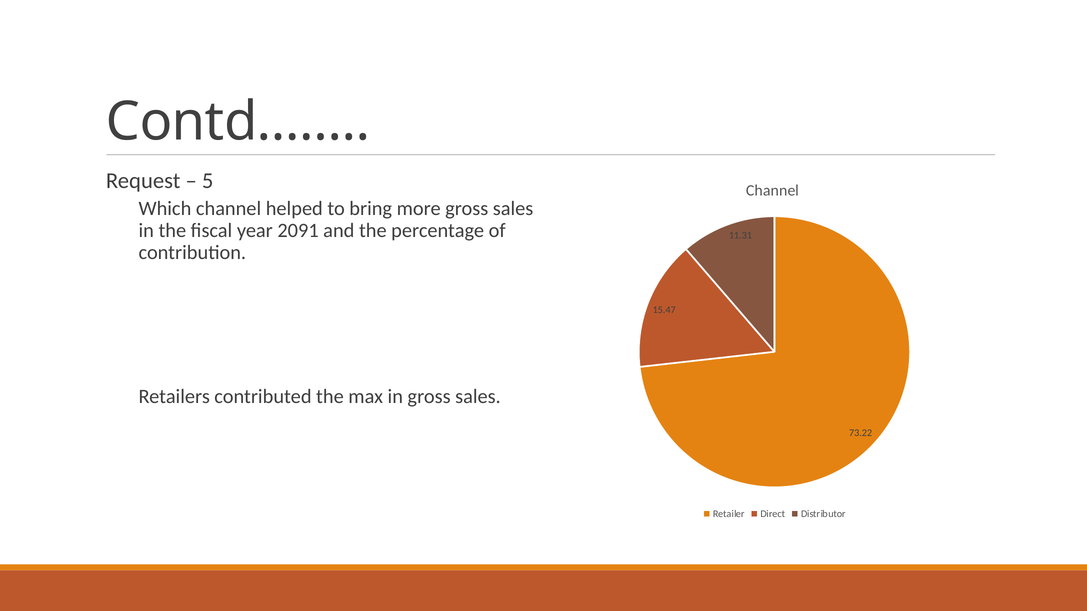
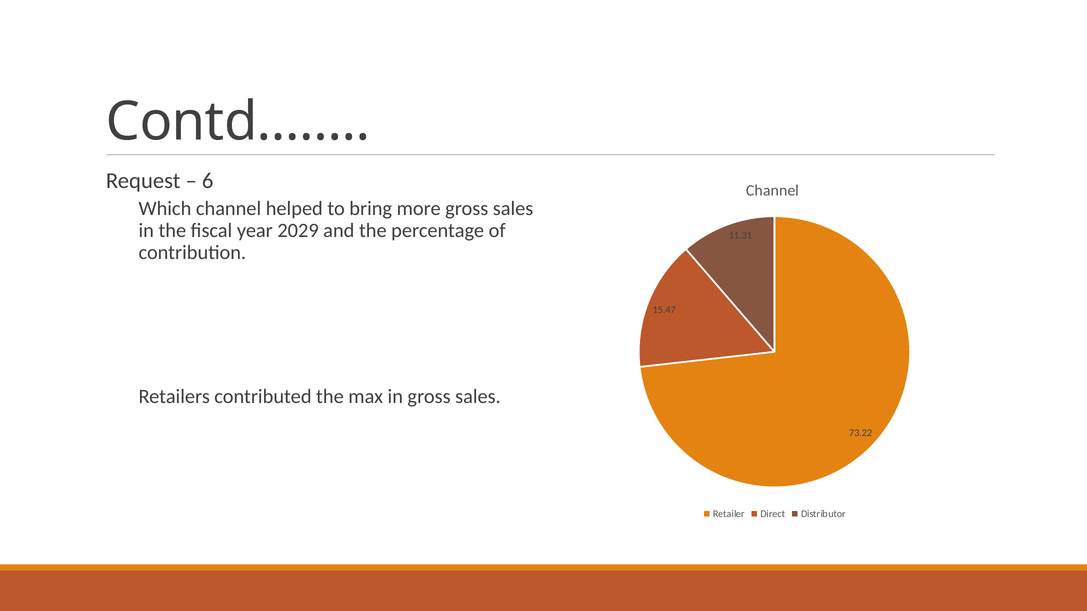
5: 5 -> 6
2091: 2091 -> 2029
